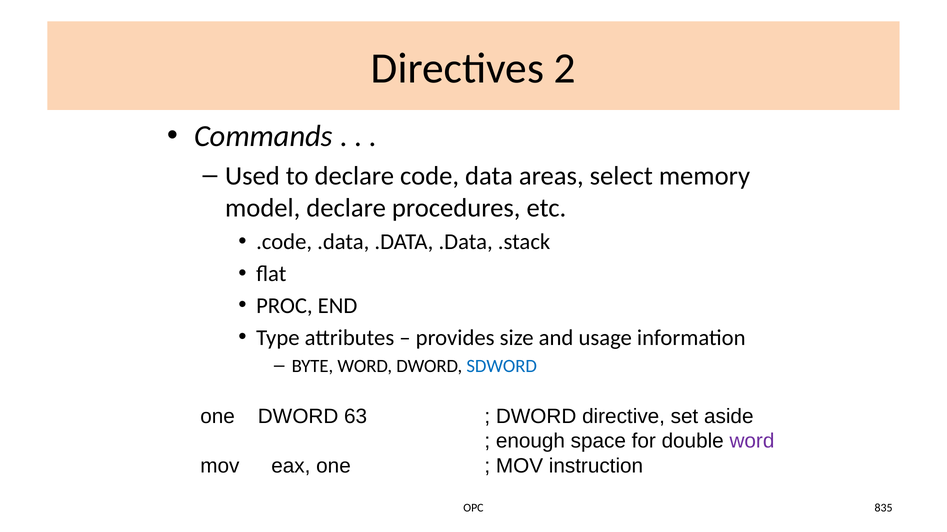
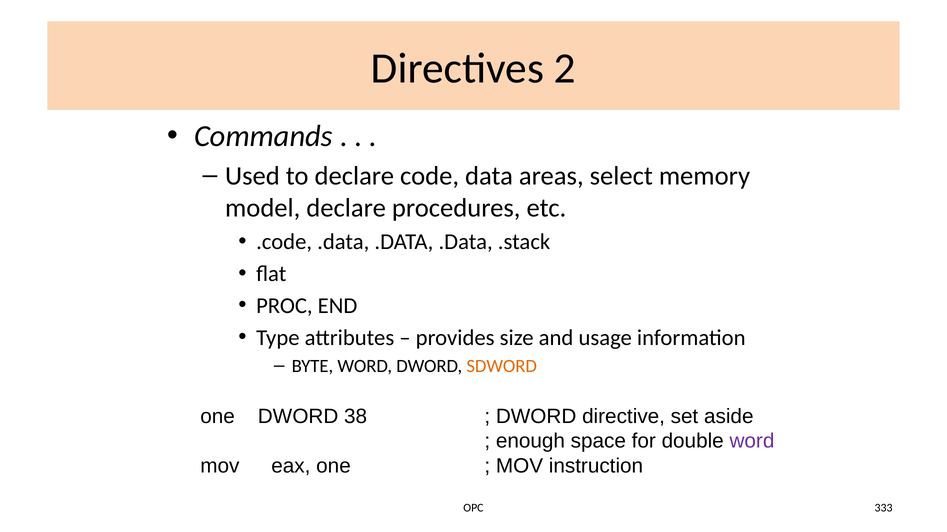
SDWORD colour: blue -> orange
63: 63 -> 38
835: 835 -> 333
